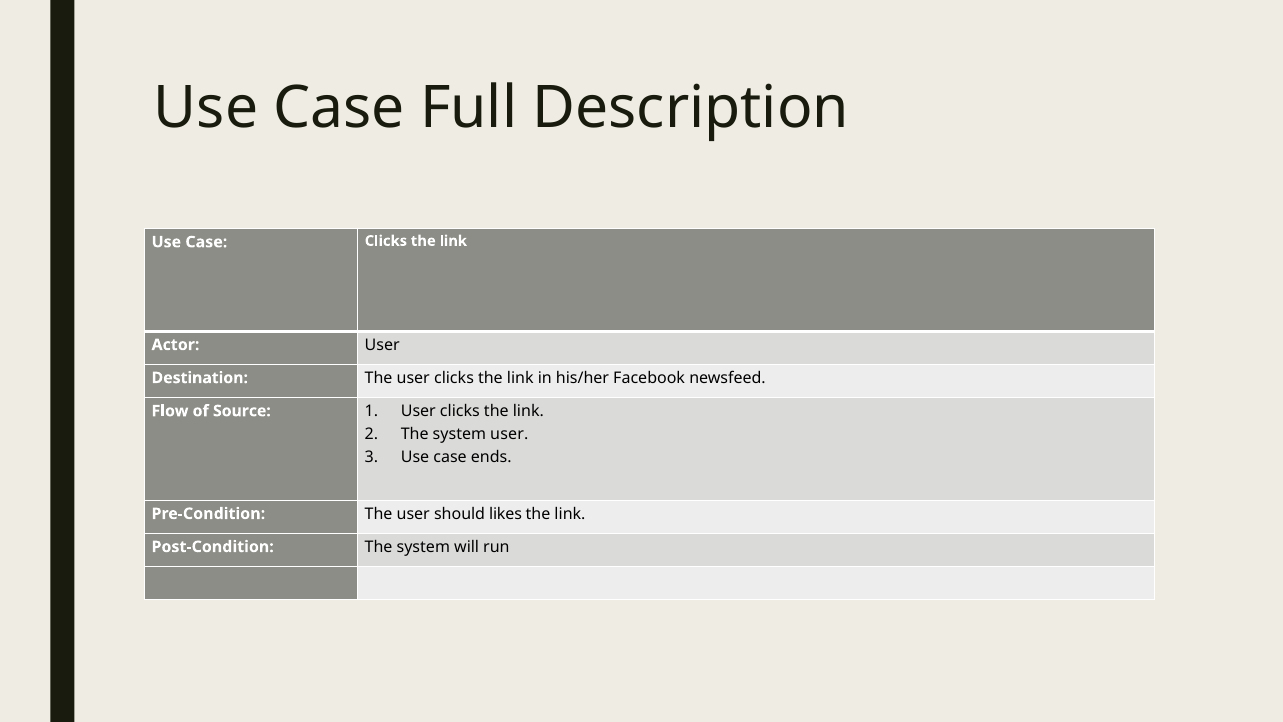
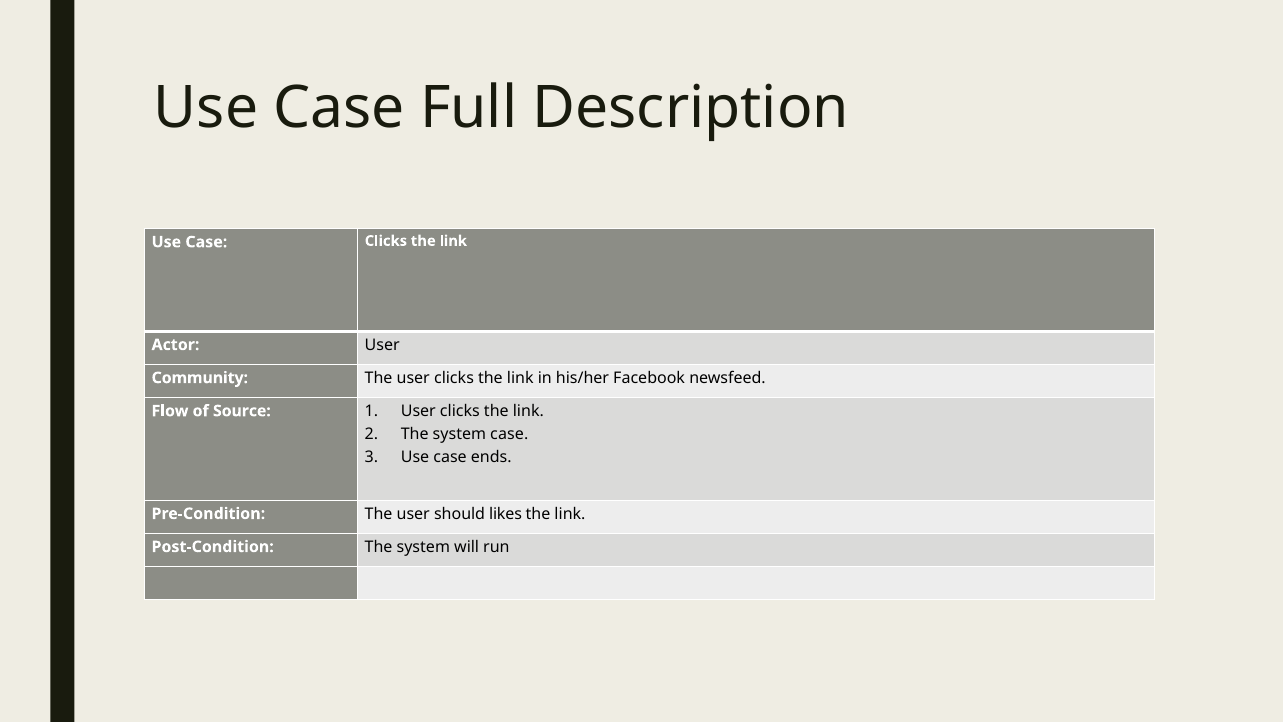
Destination: Destination -> Community
system user: user -> case
